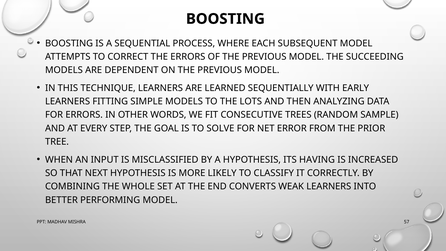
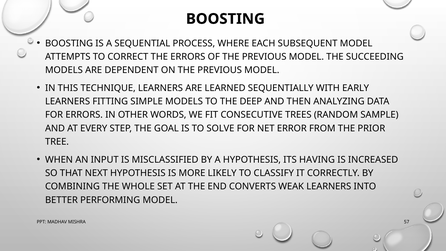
LOTS: LOTS -> DEEP
